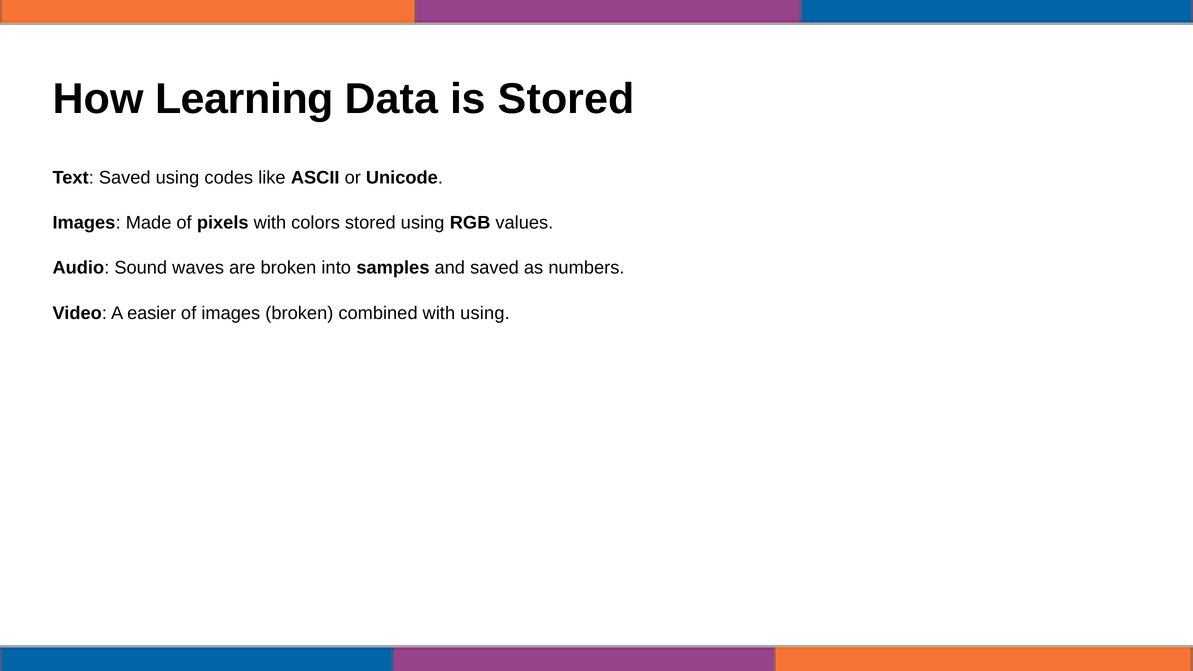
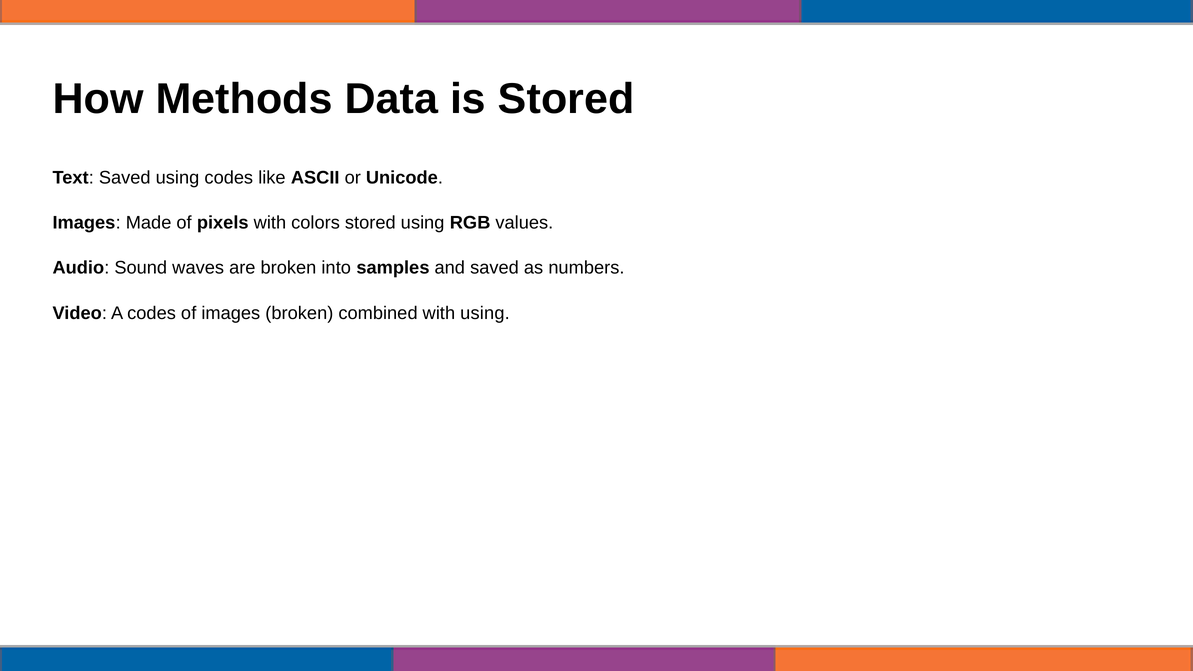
Learning: Learning -> Methods
A easier: easier -> codes
